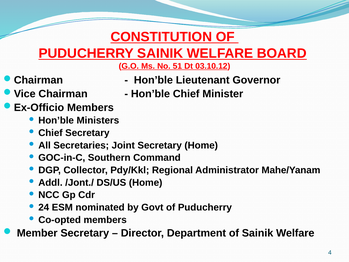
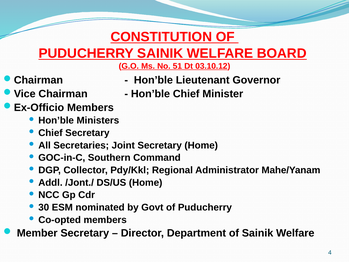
24: 24 -> 30
